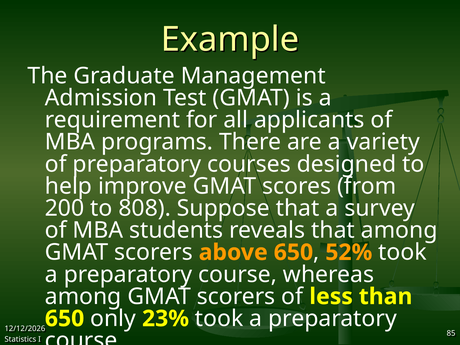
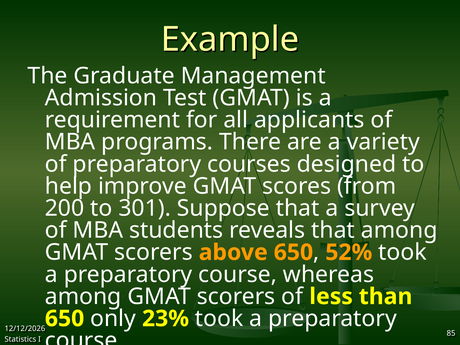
808: 808 -> 301
